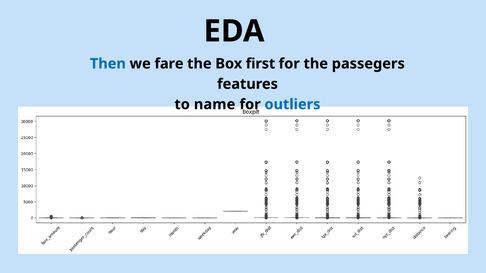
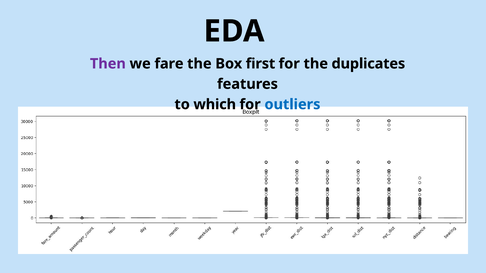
Then colour: blue -> purple
passegers: passegers -> duplicates
name: name -> which
